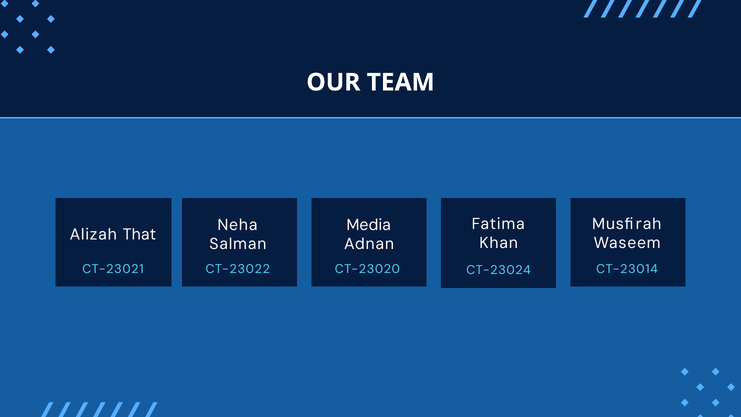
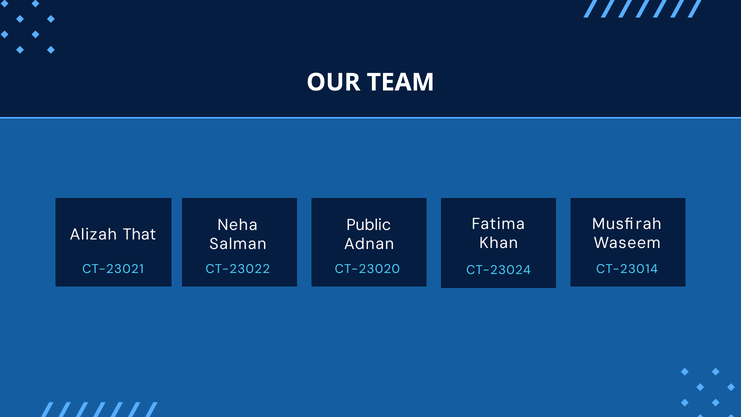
Media: Media -> Public
